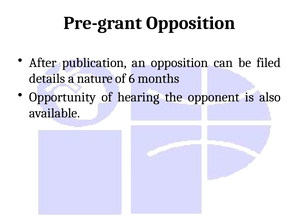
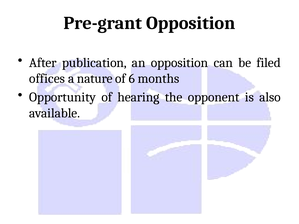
details: details -> offices
